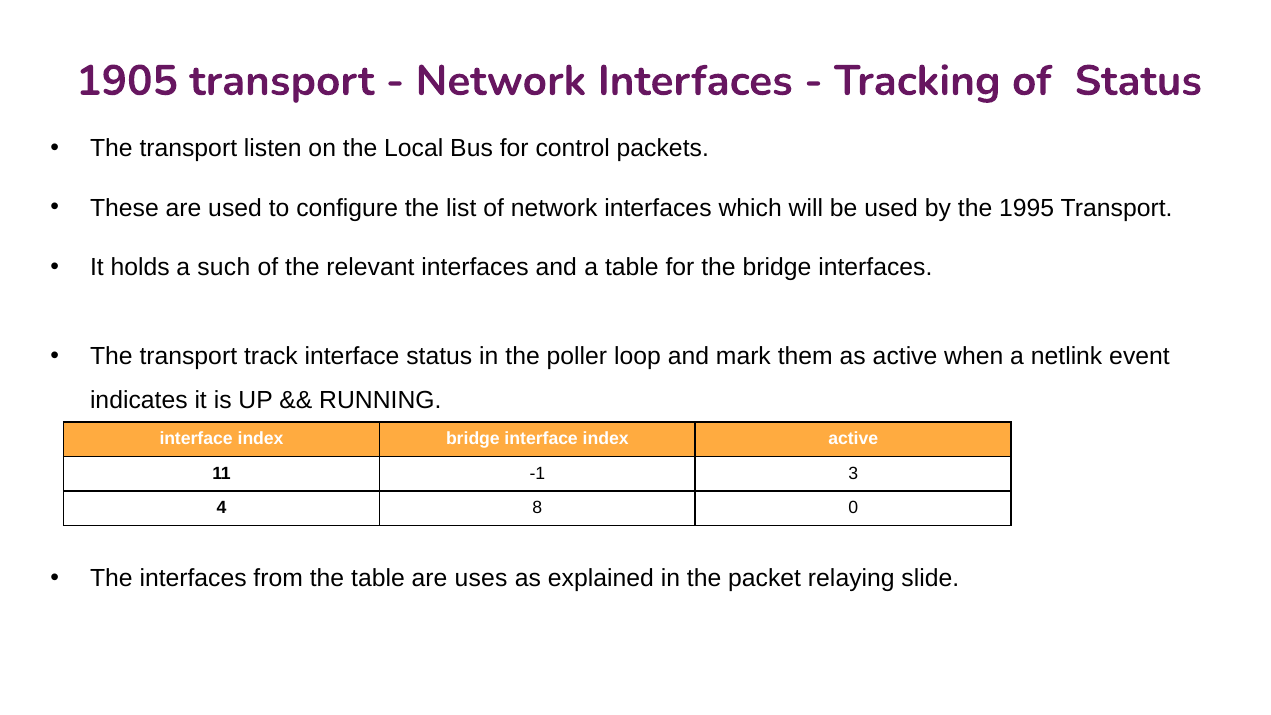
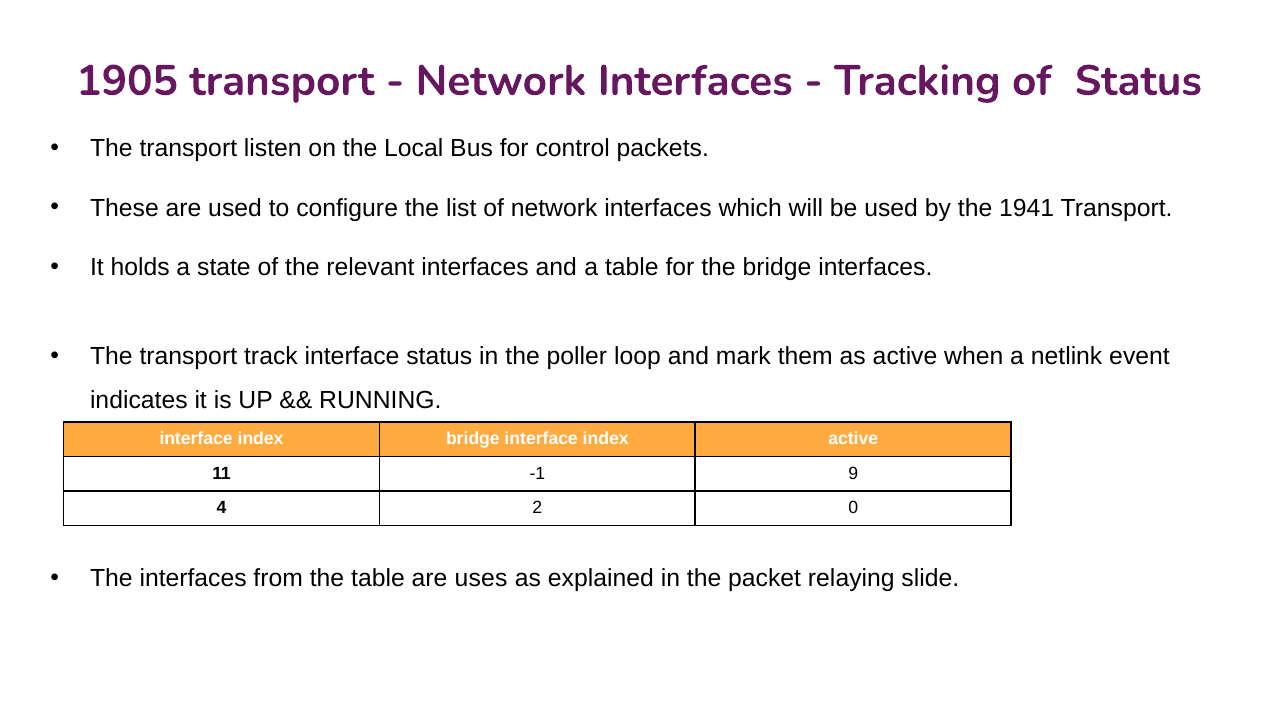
1995: 1995 -> 1941
such: such -> state
3: 3 -> 9
8: 8 -> 2
